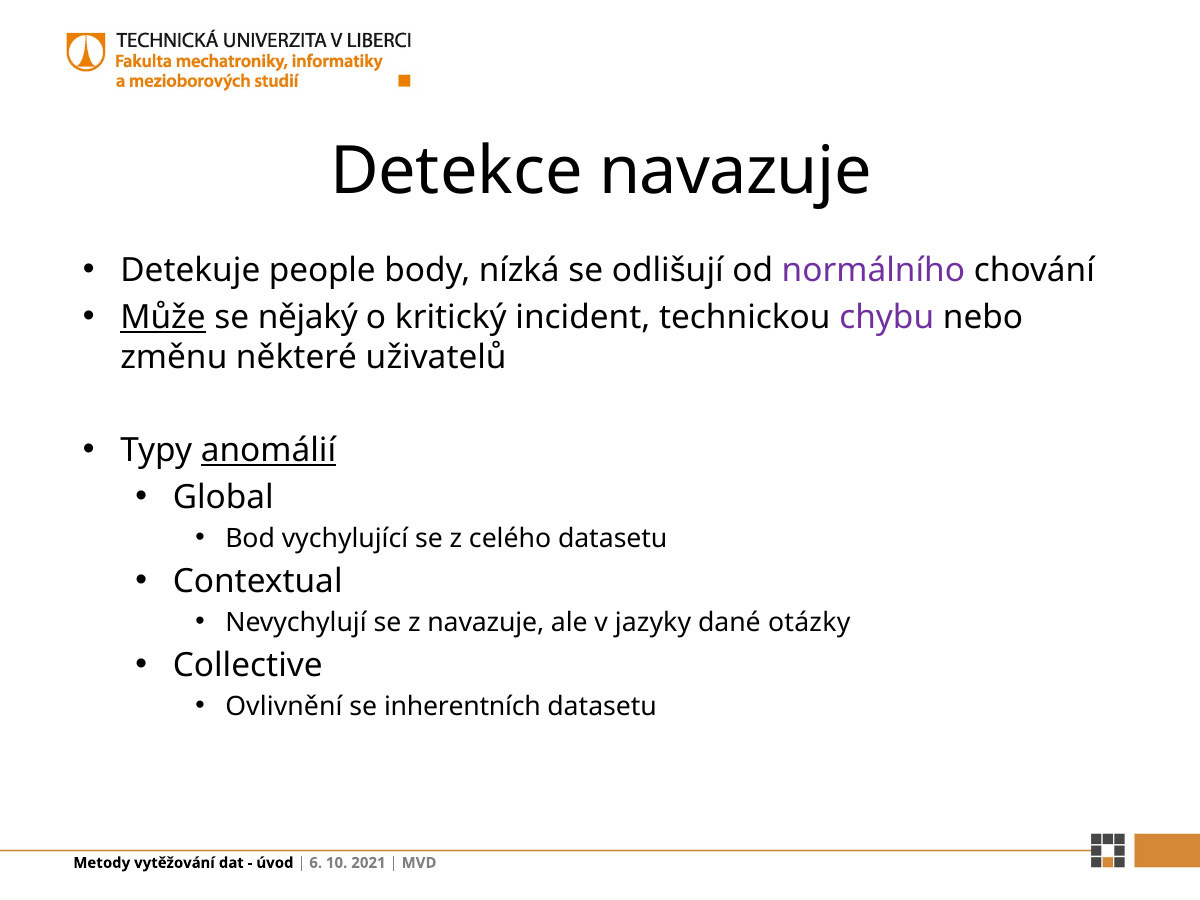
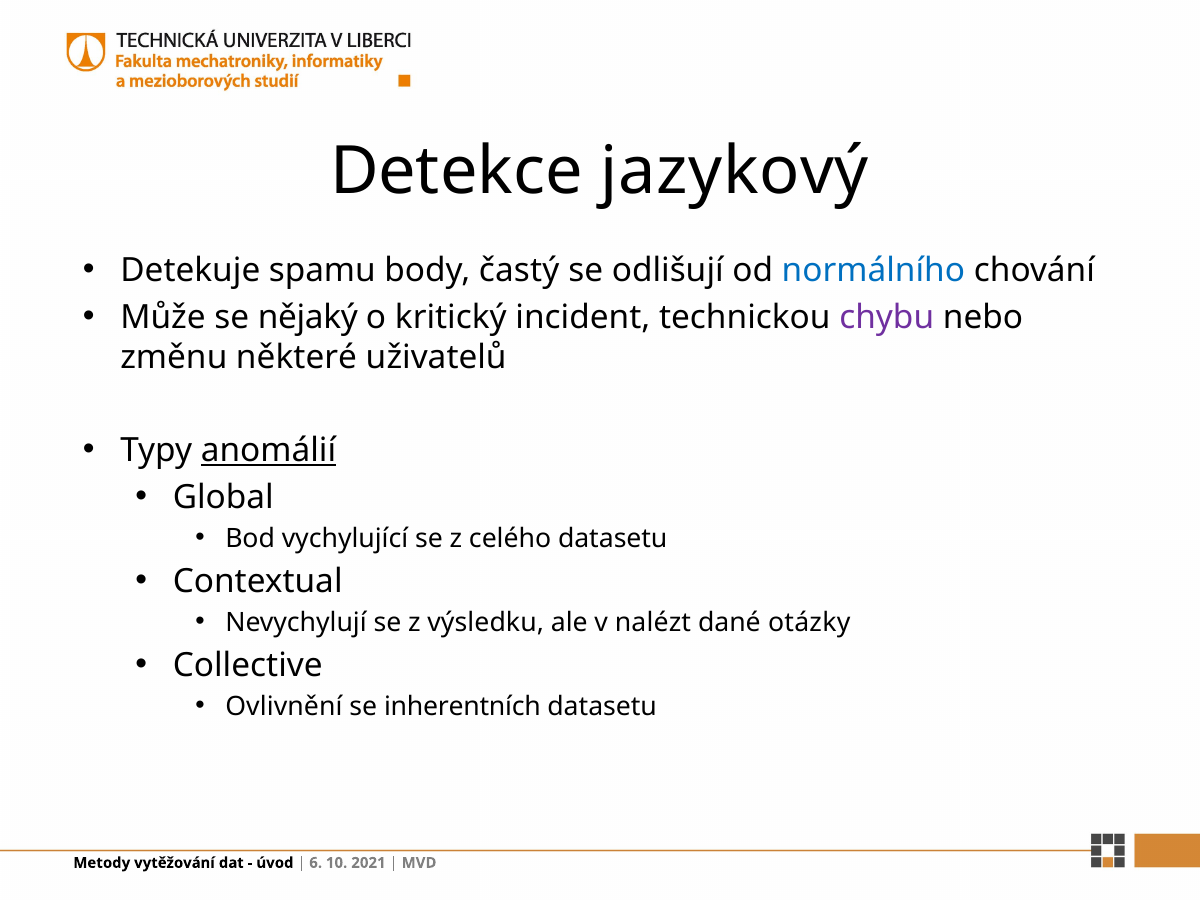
Detekce navazuje: navazuje -> jazykový
people: people -> spamu
nízká: nízká -> častý
normálního colour: purple -> blue
Může underline: present -> none
z navazuje: navazuje -> výsledku
jazyky: jazyky -> nalézt
